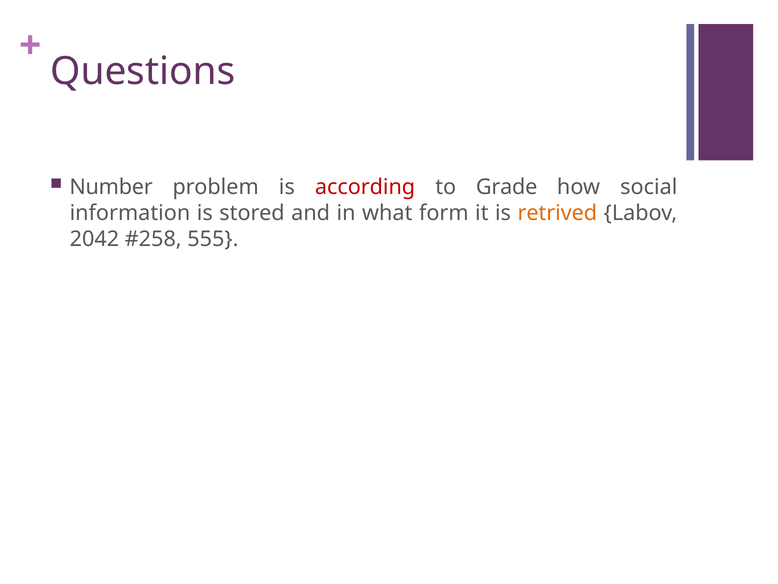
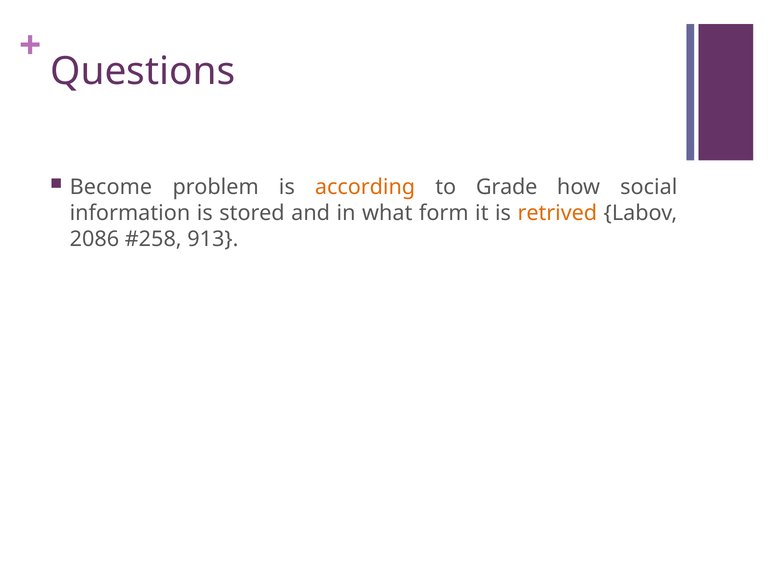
Number: Number -> Become
according colour: red -> orange
2042: 2042 -> 2086
555: 555 -> 913
